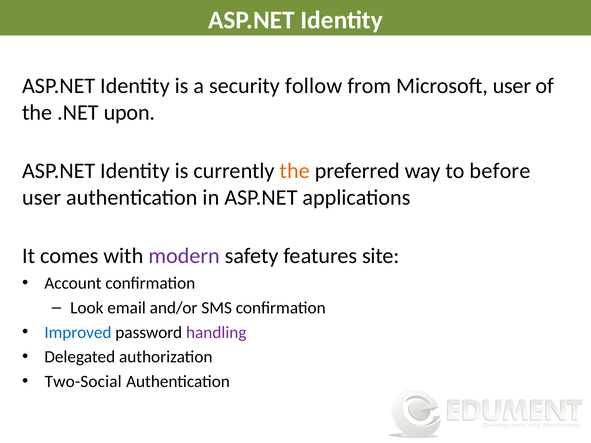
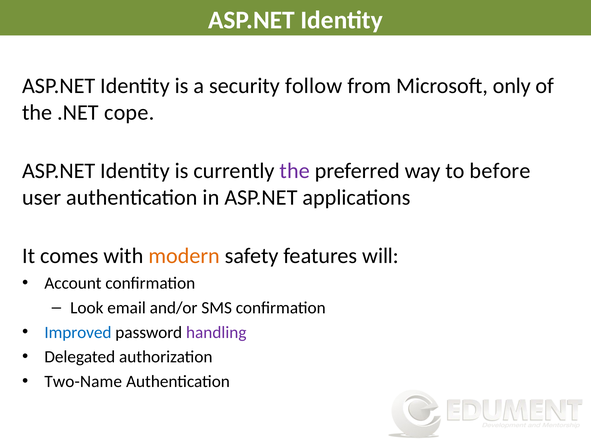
Microsoft user: user -> only
upon: upon -> cope
the at (295, 171) colour: orange -> purple
modern colour: purple -> orange
site: site -> will
Two-Social: Two-Social -> Two-Name
